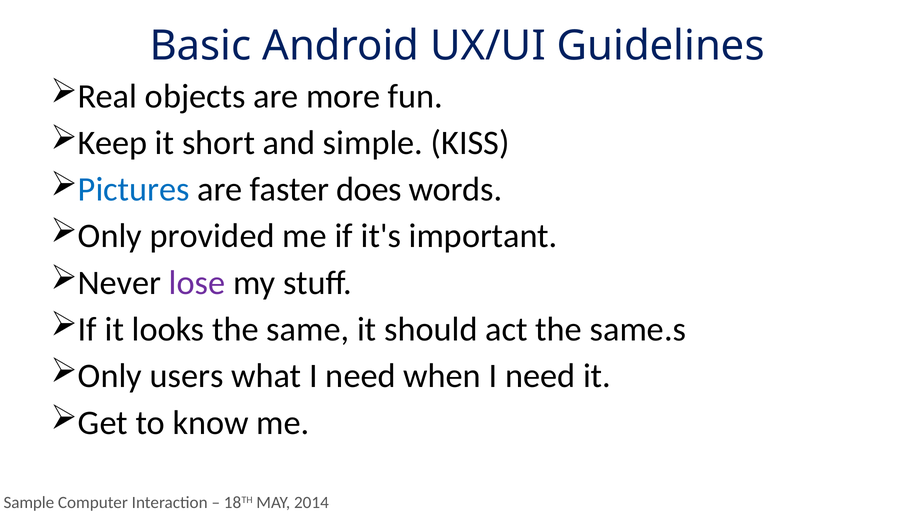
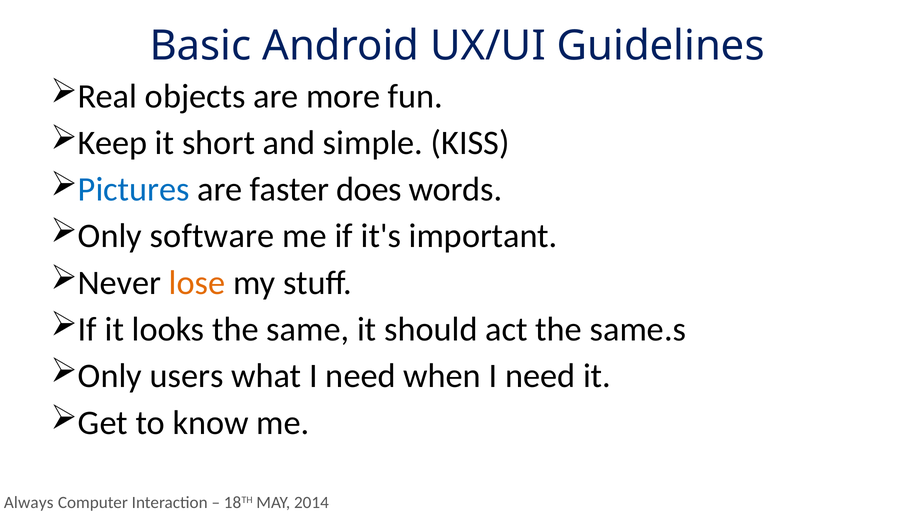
provided: provided -> software
lose colour: purple -> orange
Sample: Sample -> Always
